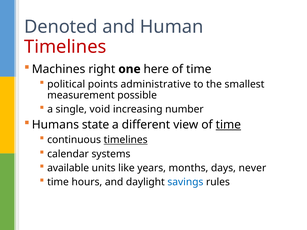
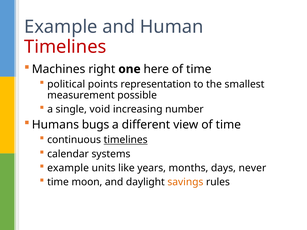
Denoted at (61, 27): Denoted -> Example
administrative: administrative -> representation
state: state -> bugs
time at (228, 125) underline: present -> none
available at (68, 168): available -> example
hours: hours -> moon
savings colour: blue -> orange
